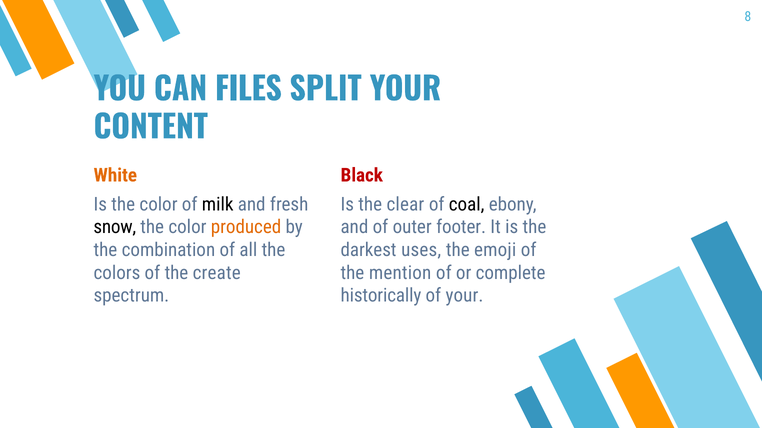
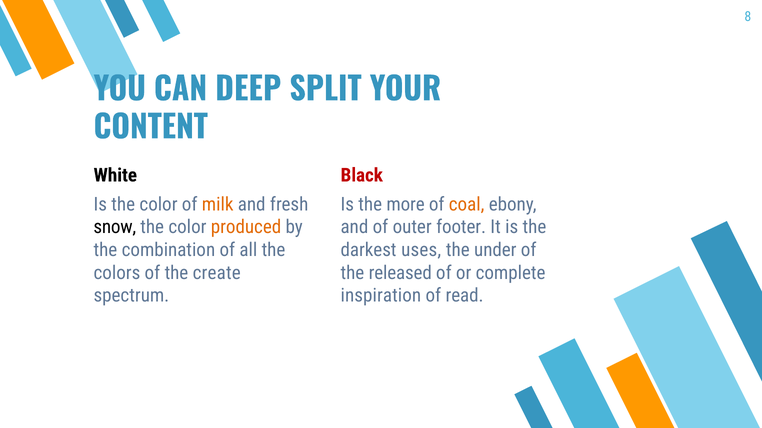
FILES: FILES -> DEEP
White colour: orange -> black
milk colour: black -> orange
clear: clear -> more
coal colour: black -> orange
emoji: emoji -> under
mention: mention -> released
historically: historically -> inspiration
of your: your -> read
